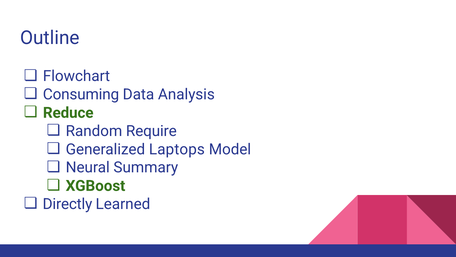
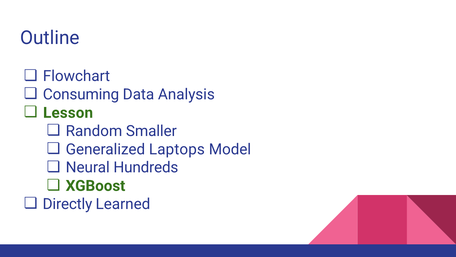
Reduce: Reduce -> Lesson
Require: Require -> Smaller
Summary: Summary -> Hundreds
